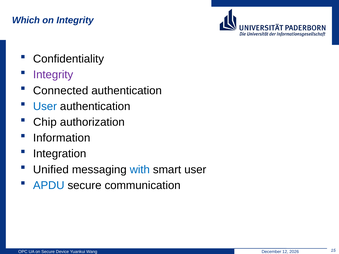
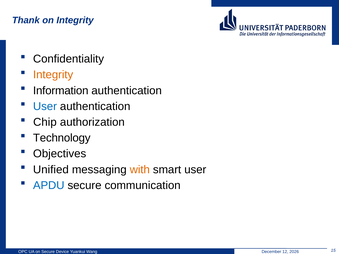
Which: Which -> Thank
Integrity at (53, 75) colour: purple -> orange
Connected: Connected -> Information
Information: Information -> Technology
Integration: Integration -> Objectives
with colour: blue -> orange
